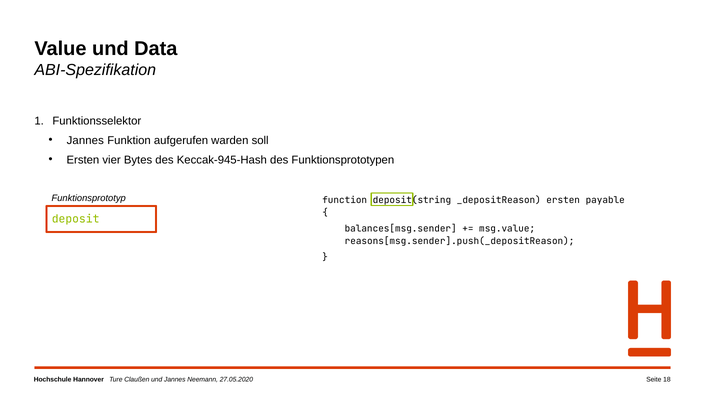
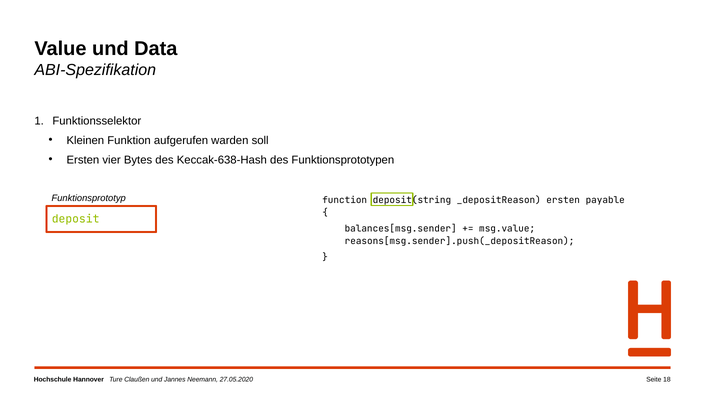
Jannes at (85, 141): Jannes -> Kleinen
Keccak-945-Hash: Keccak-945-Hash -> Keccak-638-Hash
